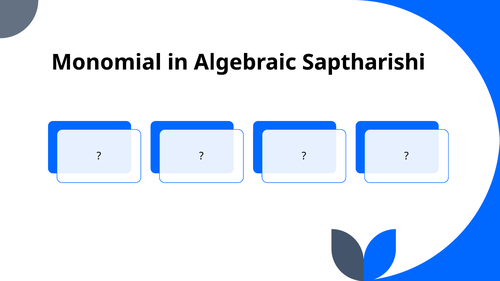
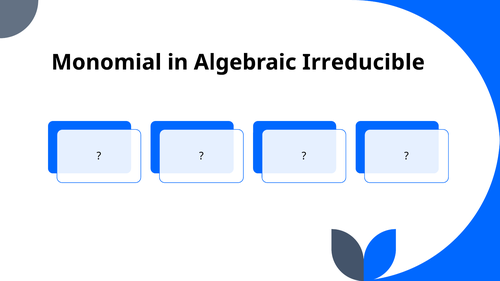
Saptharishi: Saptharishi -> Irreducible
